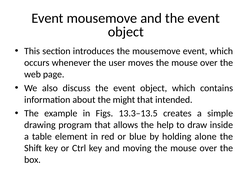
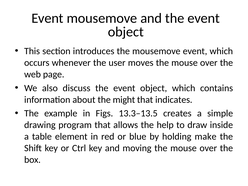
intended: intended -> indicates
alone: alone -> make
